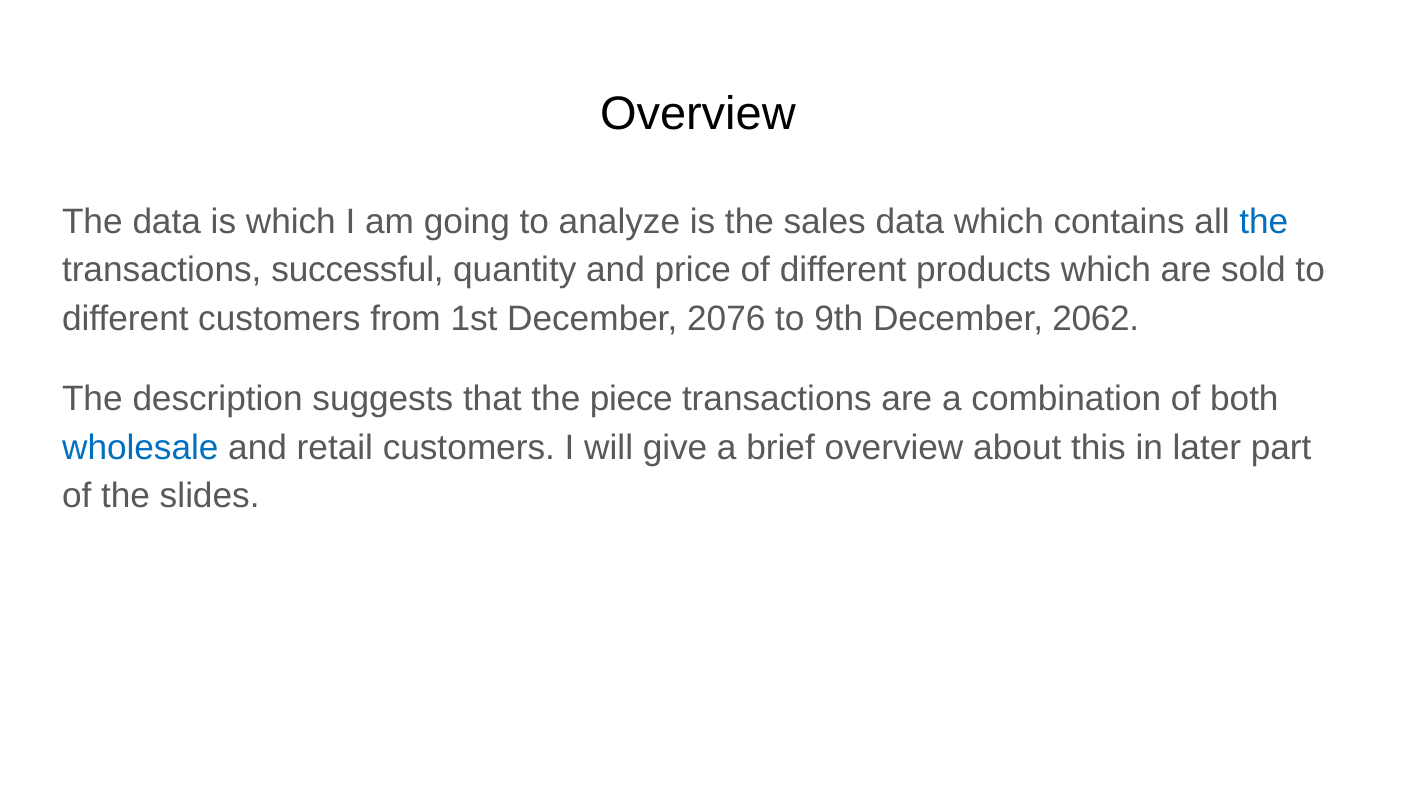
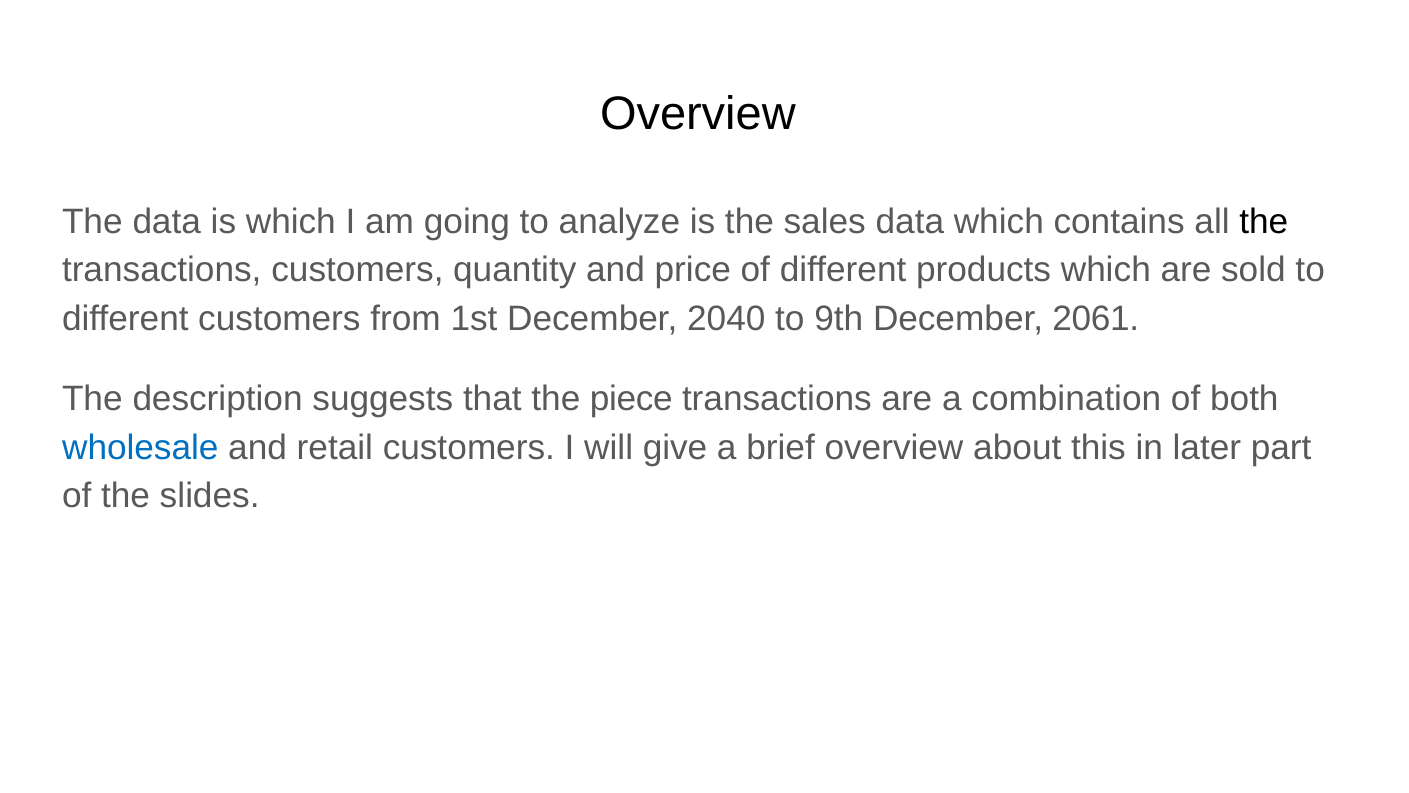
the at (1264, 222) colour: blue -> black
transactions successful: successful -> customers
2076: 2076 -> 2040
2062: 2062 -> 2061
